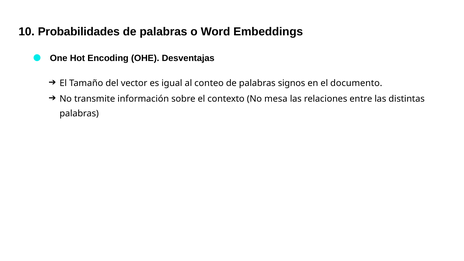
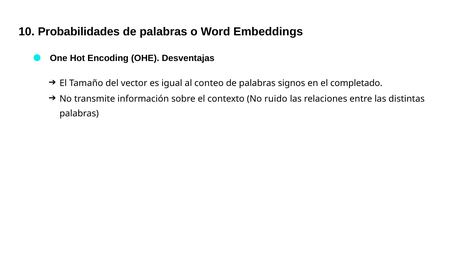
documento: documento -> completado
mesa: mesa -> ruido
